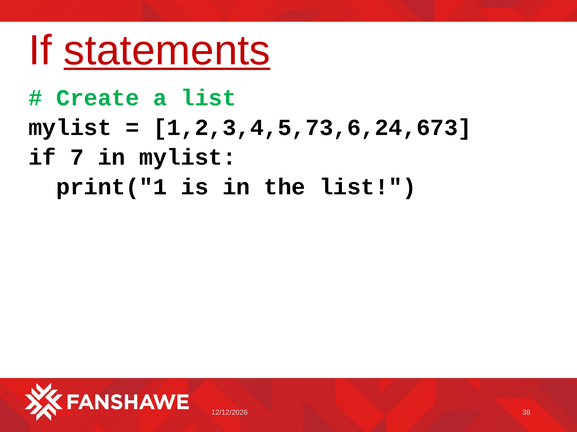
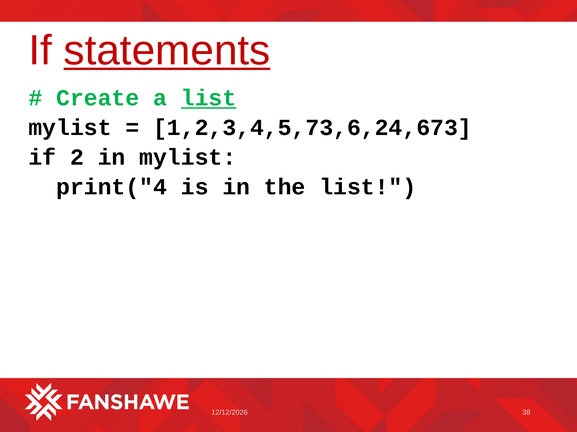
list at (209, 98) underline: none -> present
7: 7 -> 2
print("1: print("1 -> print("4
